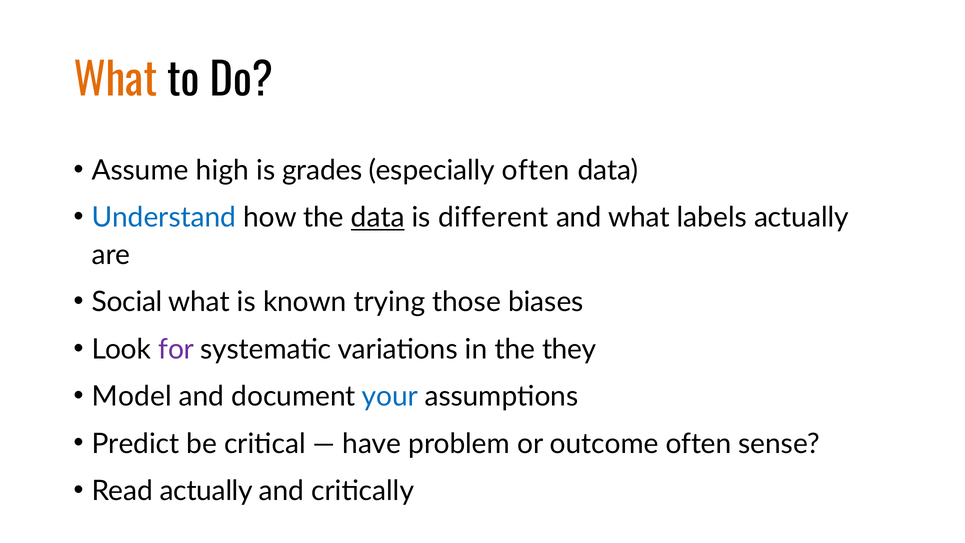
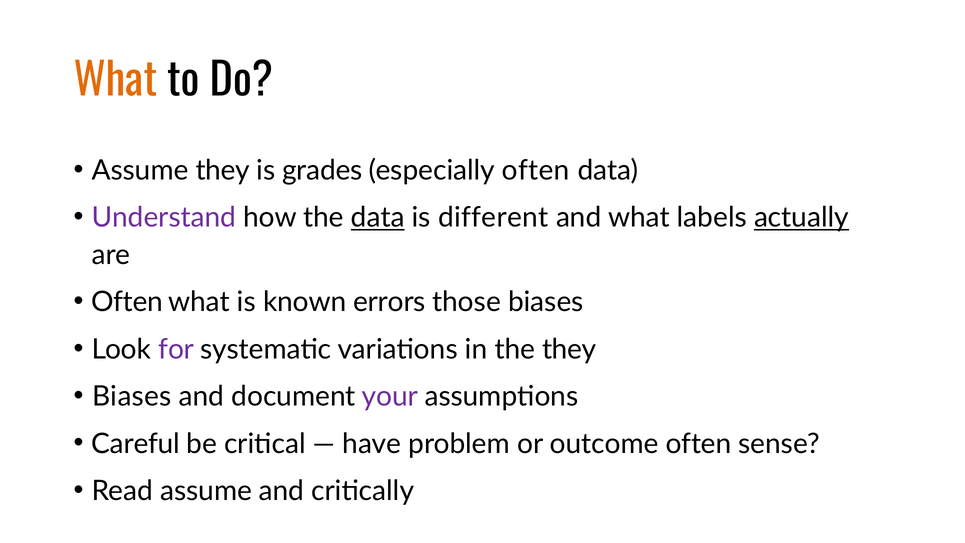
Assume high: high -> they
Understand colour: blue -> purple
actually at (801, 218) underline: none -> present
Social at (127, 302): Social -> Often
trying: trying -> errors
Model at (132, 396): Model -> Biases
your colour: blue -> purple
Predict: Predict -> Careful
Read actually: actually -> assume
